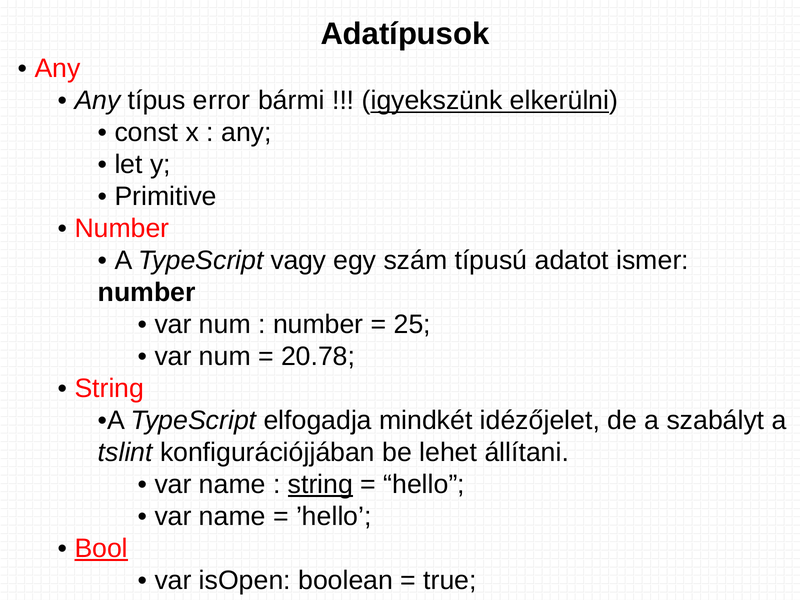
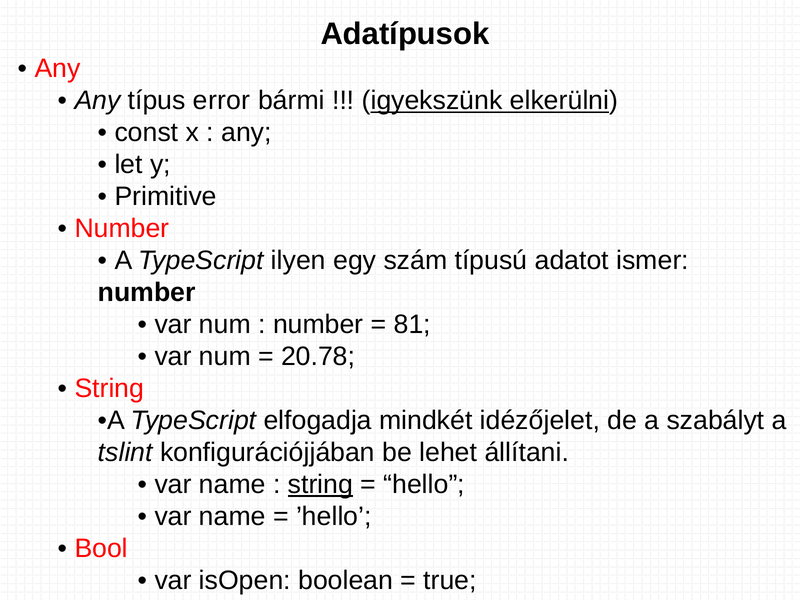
vagy: vagy -> ilyen
25: 25 -> 81
Bool underline: present -> none
